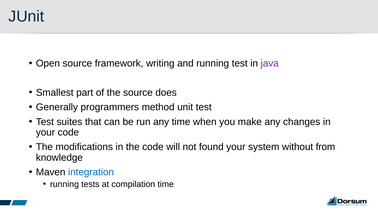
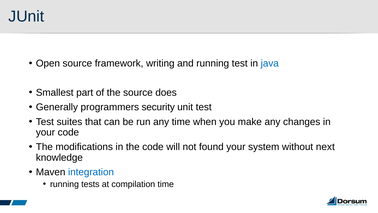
java colour: purple -> blue
method: method -> security
from: from -> next
